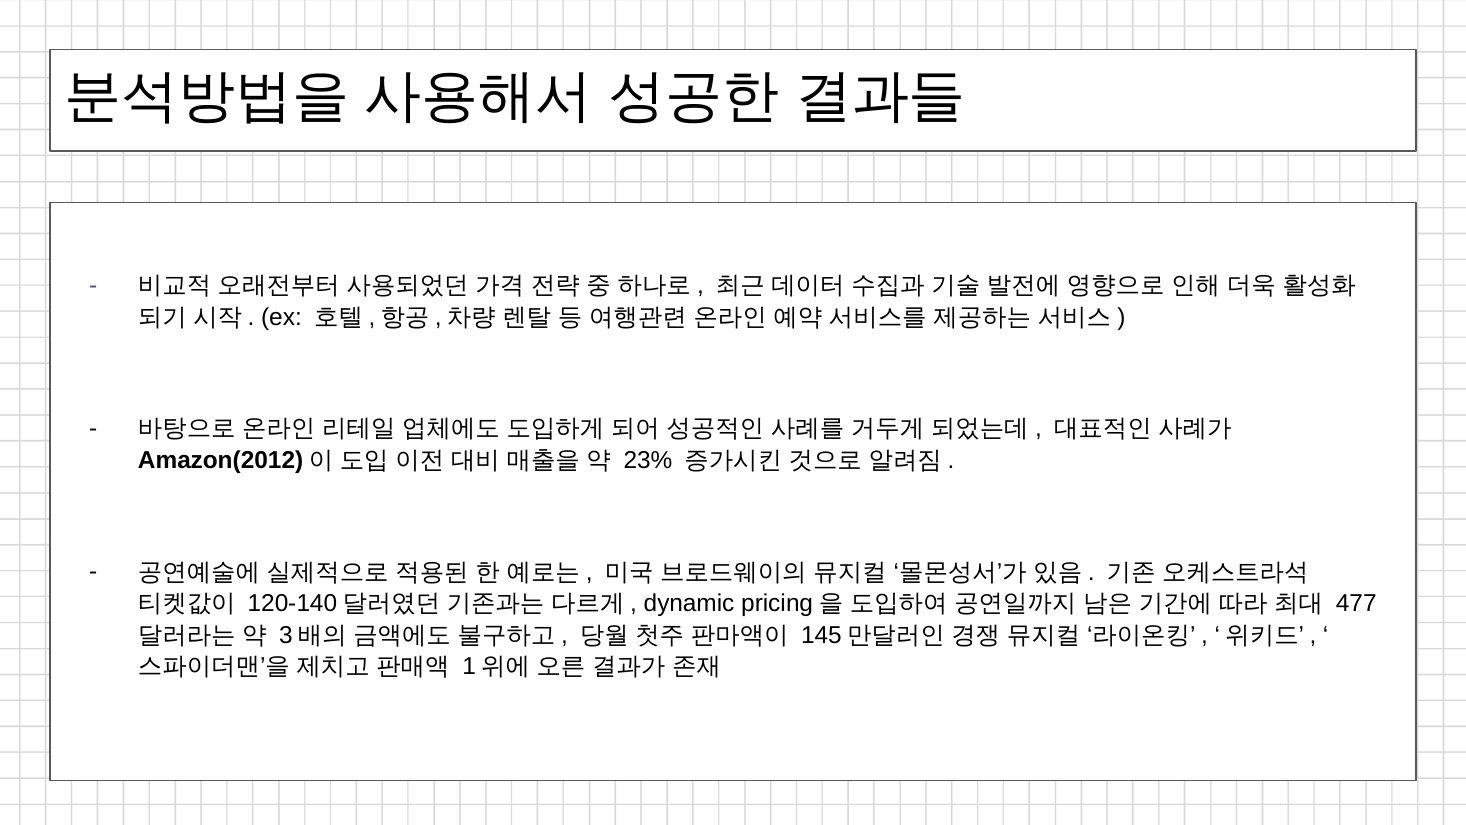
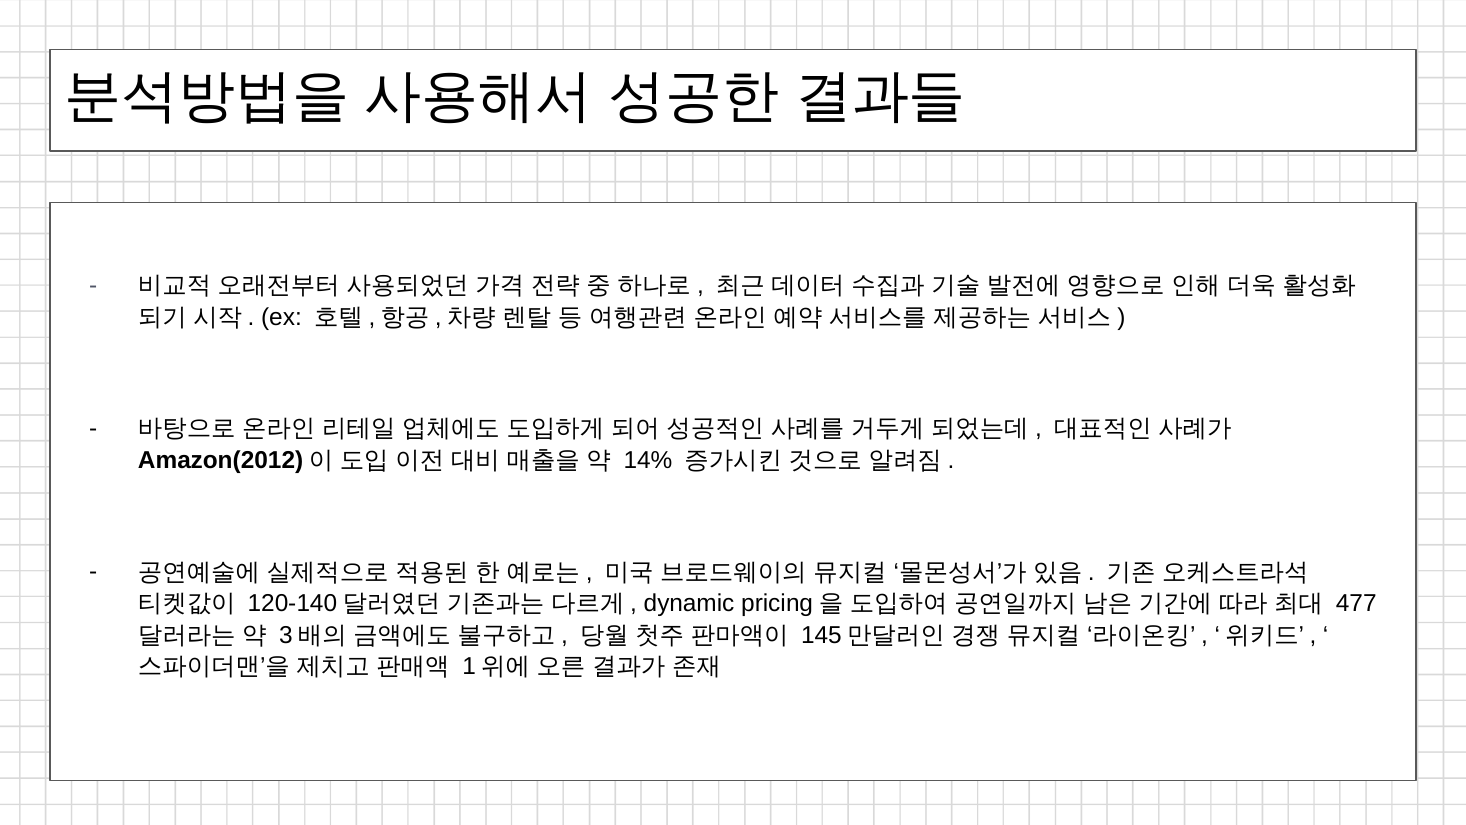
23%: 23% -> 14%
